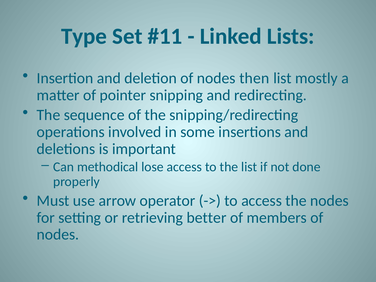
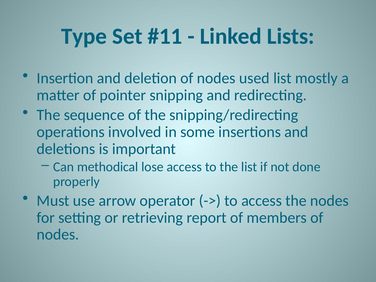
then: then -> used
better: better -> report
